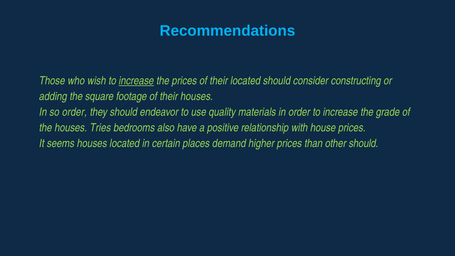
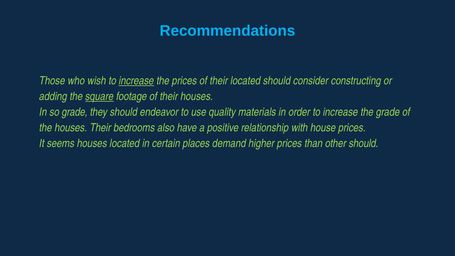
square underline: none -> present
so order: order -> grade
houses Tries: Tries -> Their
